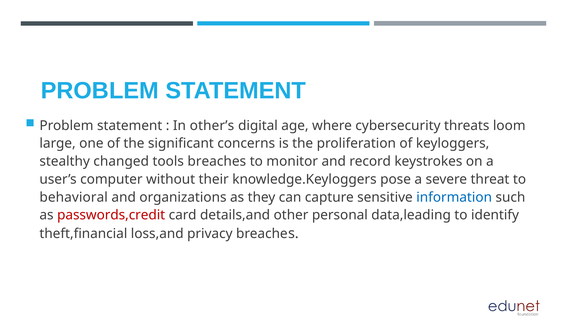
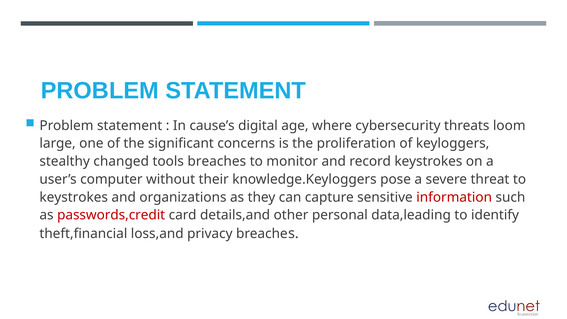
other’s: other’s -> cause’s
behavioral at (74, 197): behavioral -> keystrokes
information colour: blue -> red
